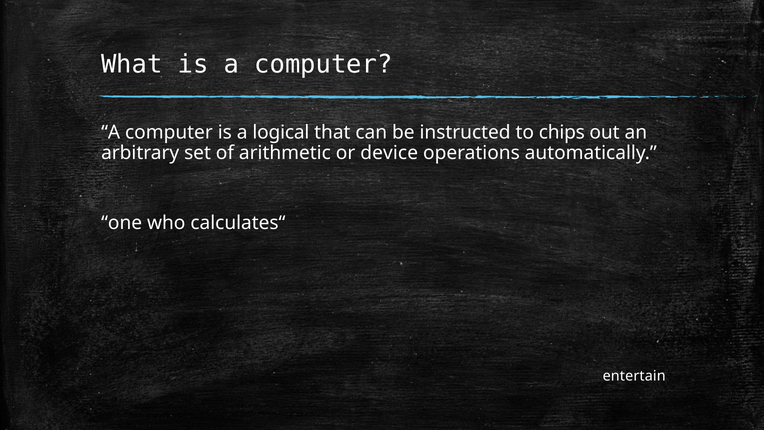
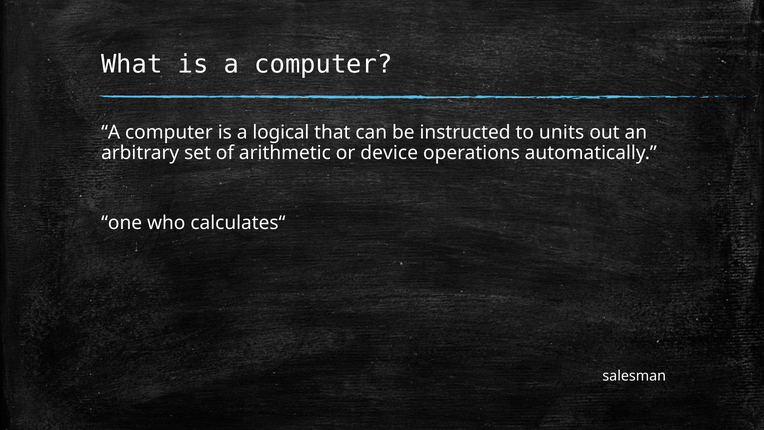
chips: chips -> units
entertain: entertain -> salesman
